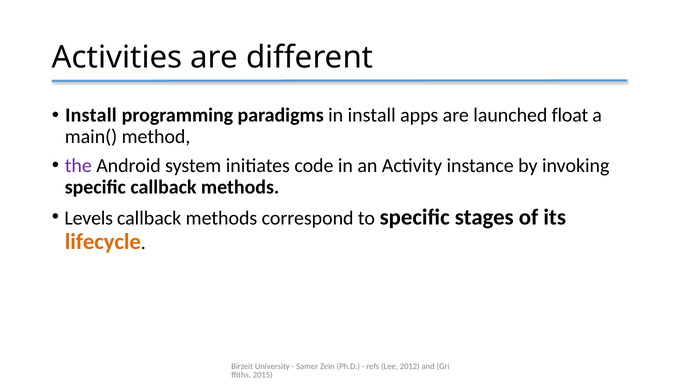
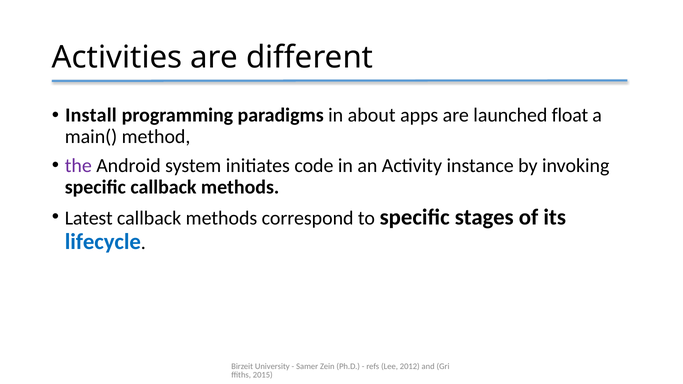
in install: install -> about
Levels: Levels -> Latest
lifecycle colour: orange -> blue
